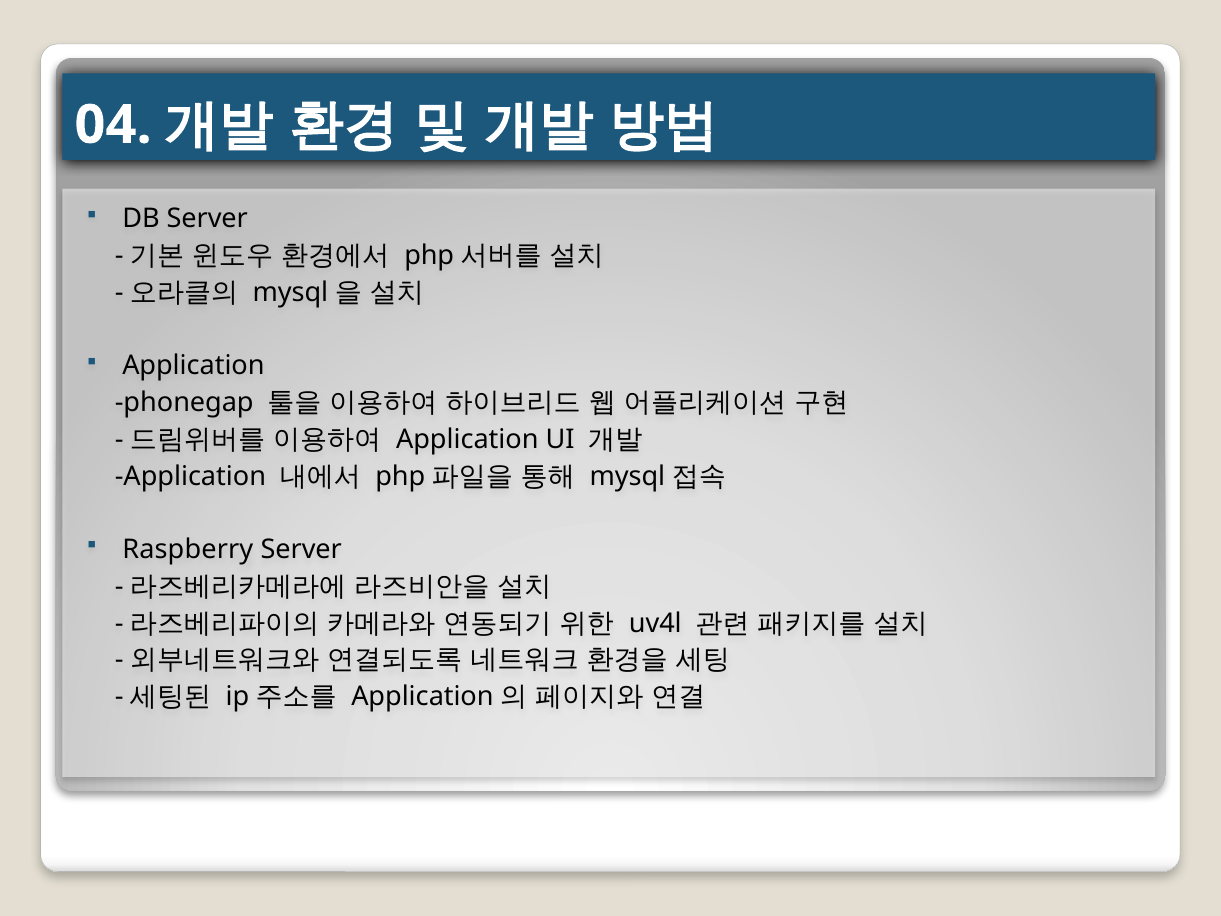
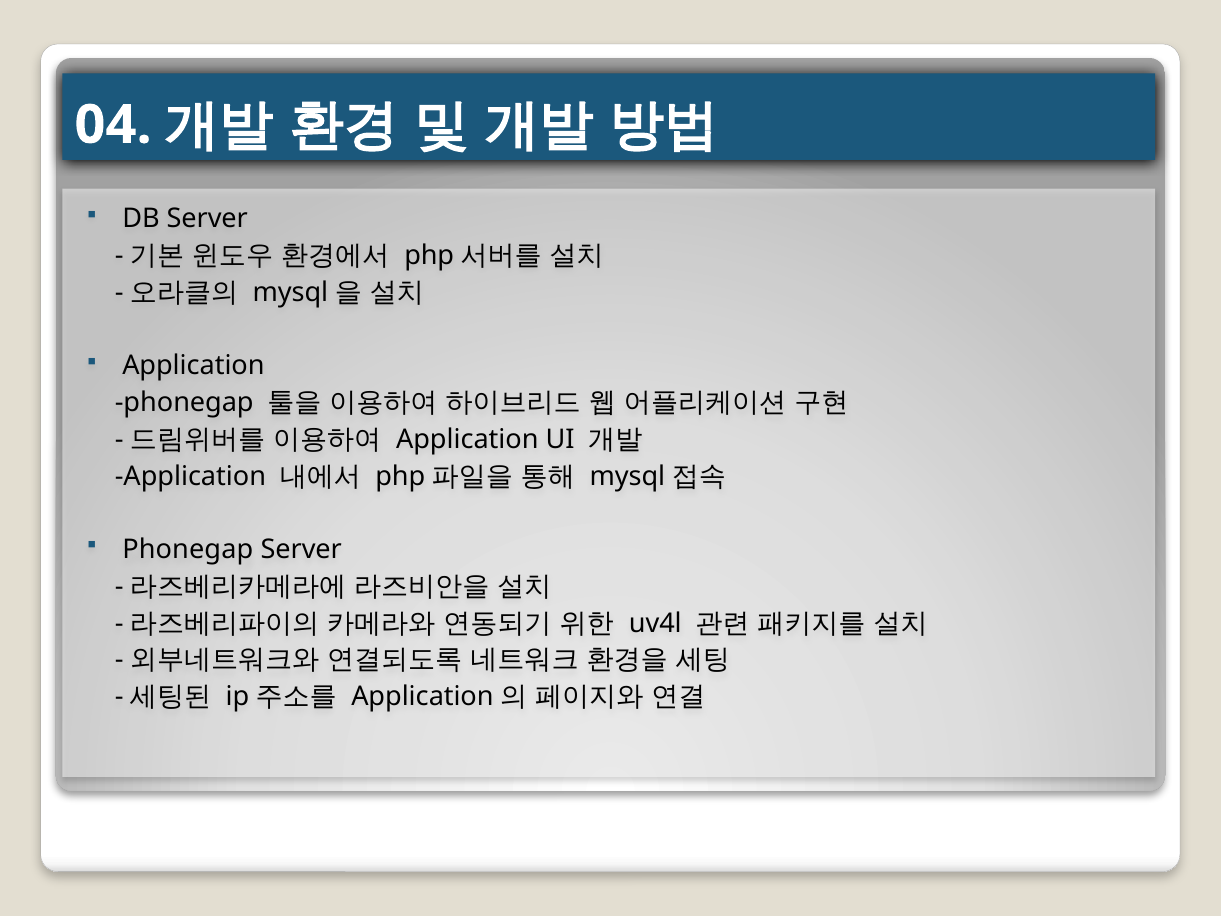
Raspberry at (188, 549): Raspberry -> Phonegap
